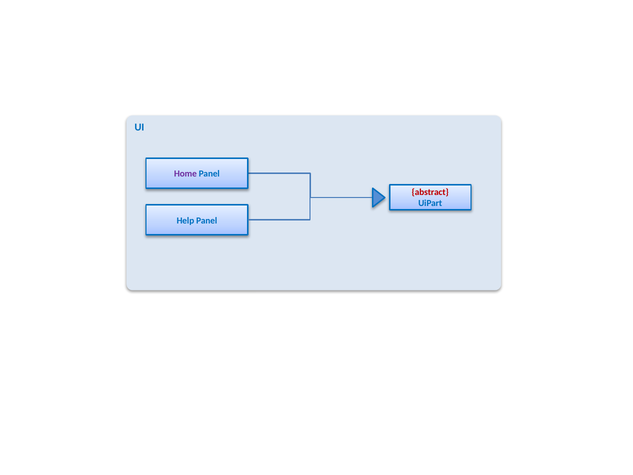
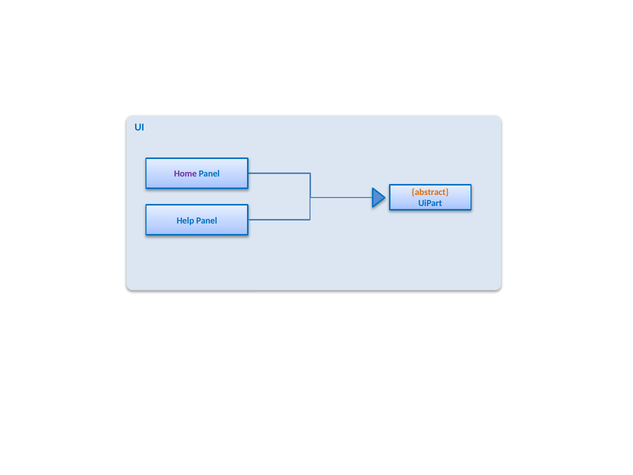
abstract colour: red -> orange
